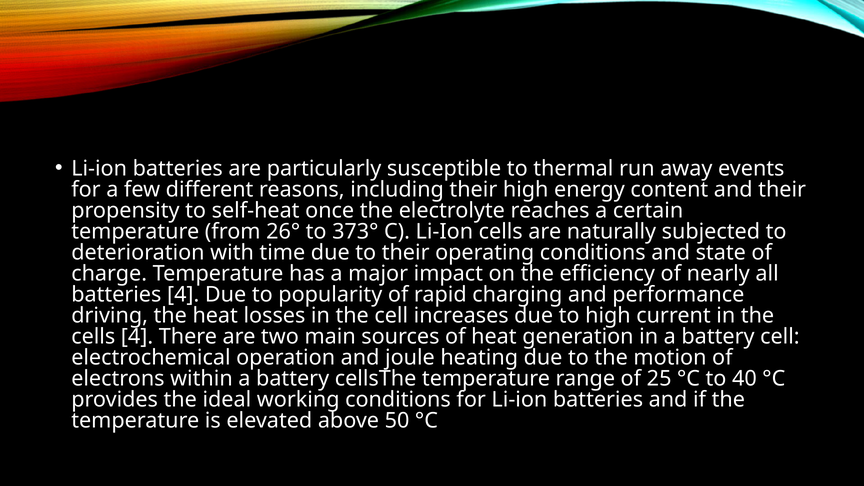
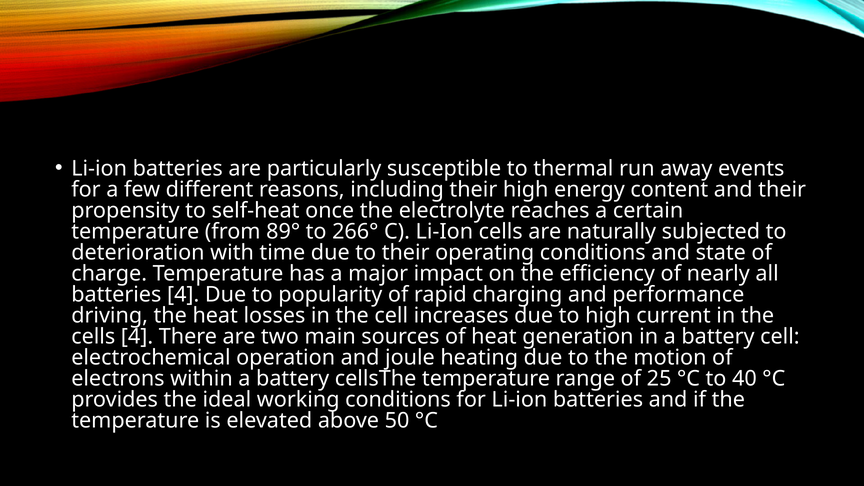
26°: 26° -> 89°
373°: 373° -> 266°
